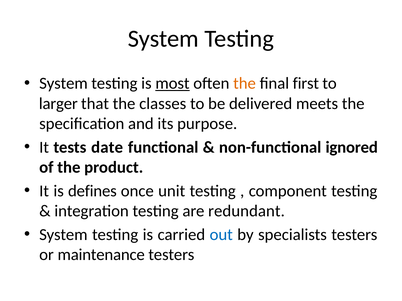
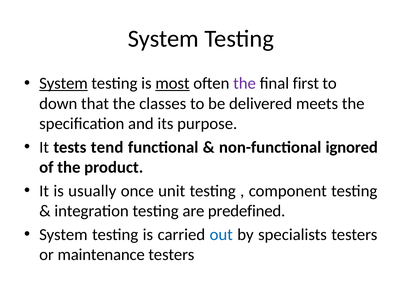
System at (63, 84) underline: none -> present
the at (245, 84) colour: orange -> purple
larger: larger -> down
date: date -> tend
defines: defines -> usually
redundant: redundant -> predefined
